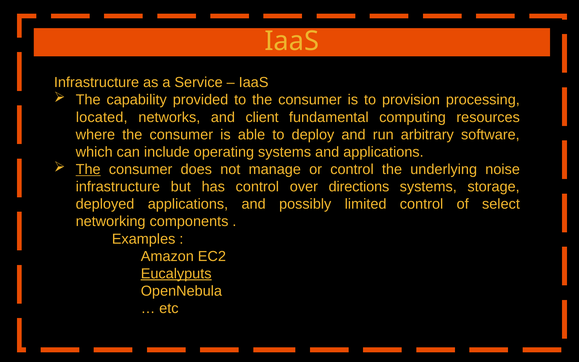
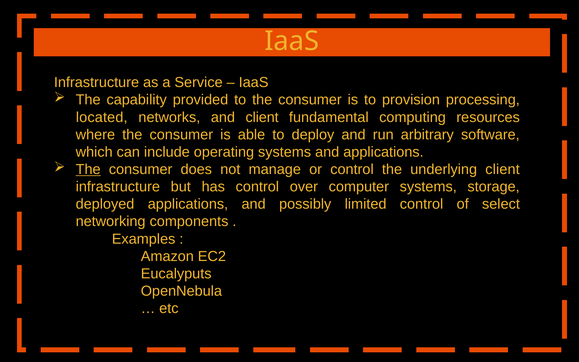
underlying noise: noise -> client
directions: directions -> computer
Eucalyputs underline: present -> none
